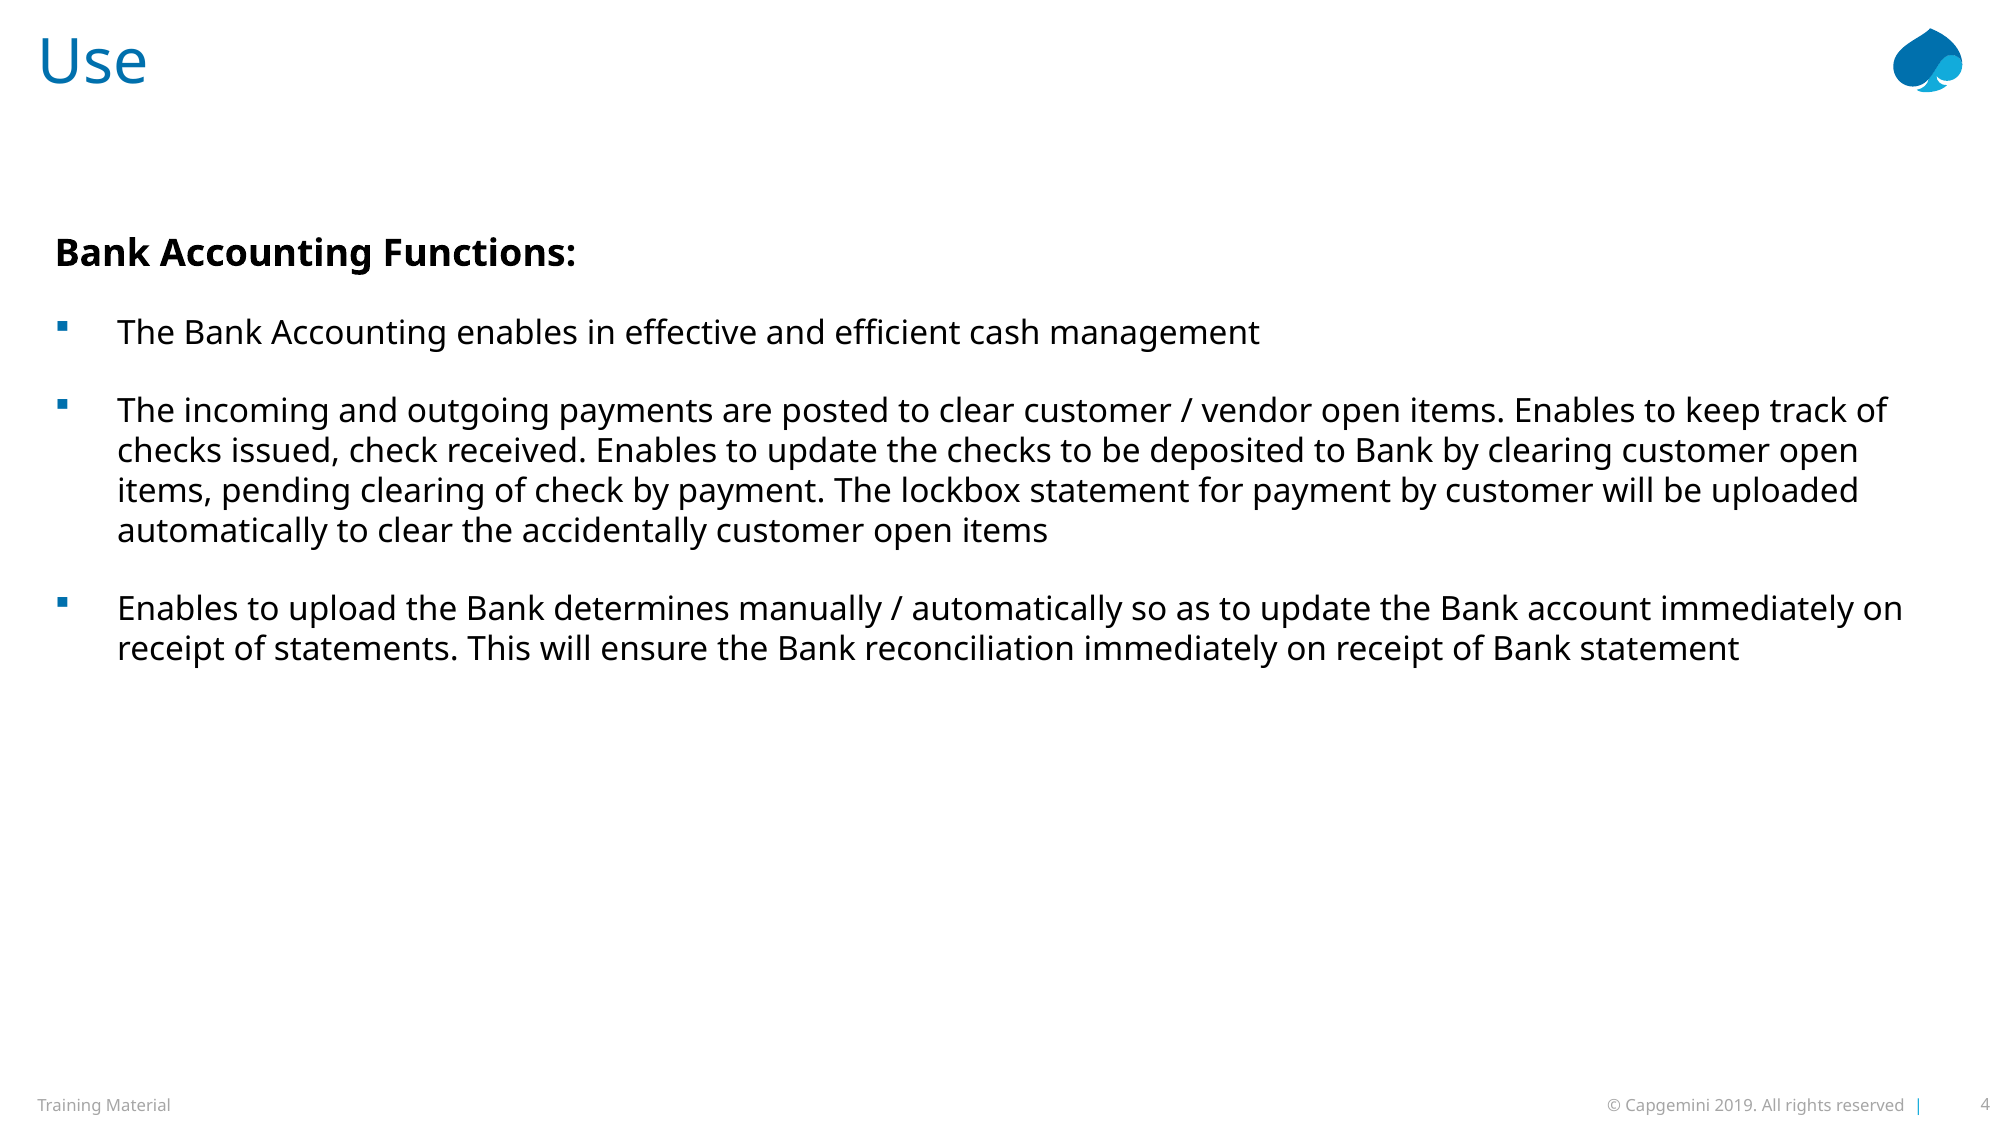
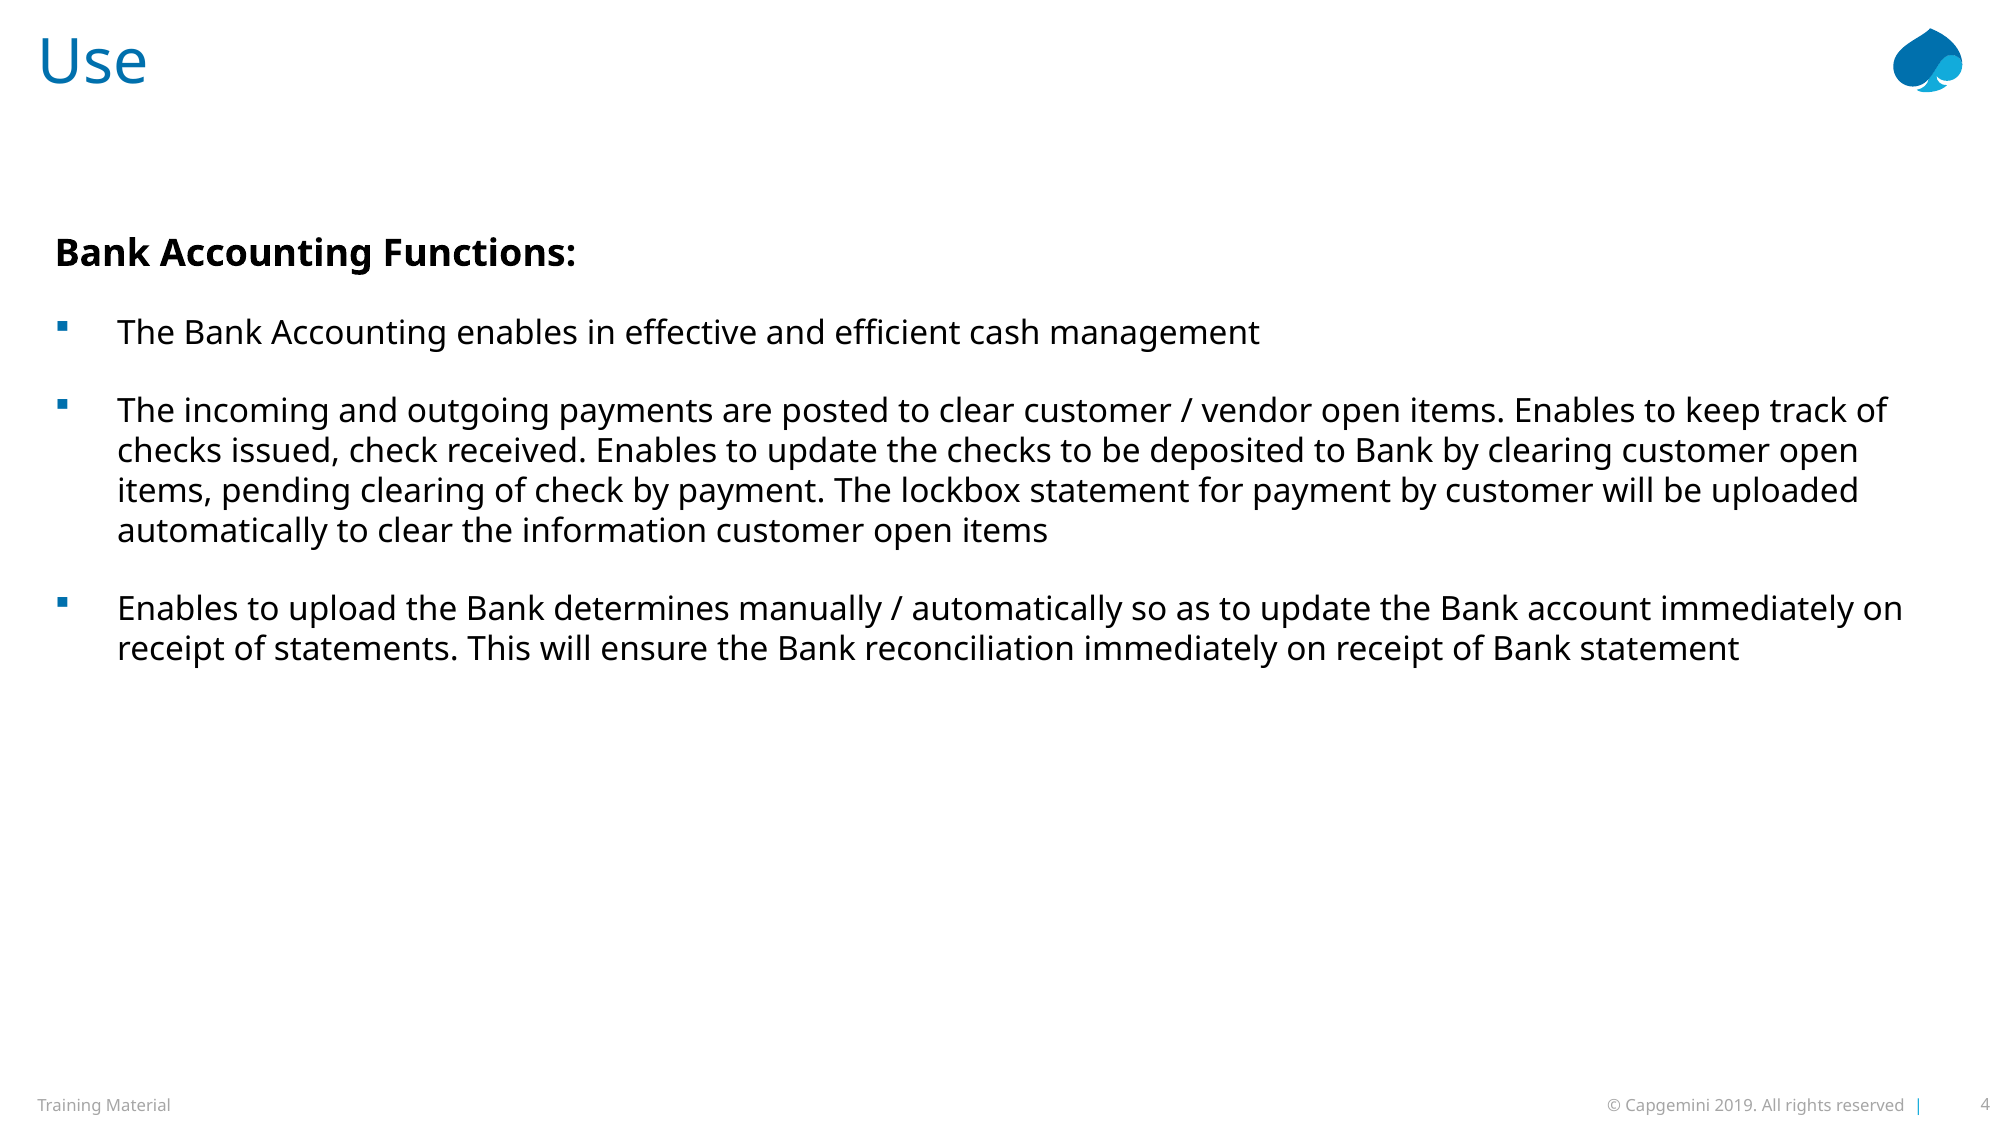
accidentally: accidentally -> information
